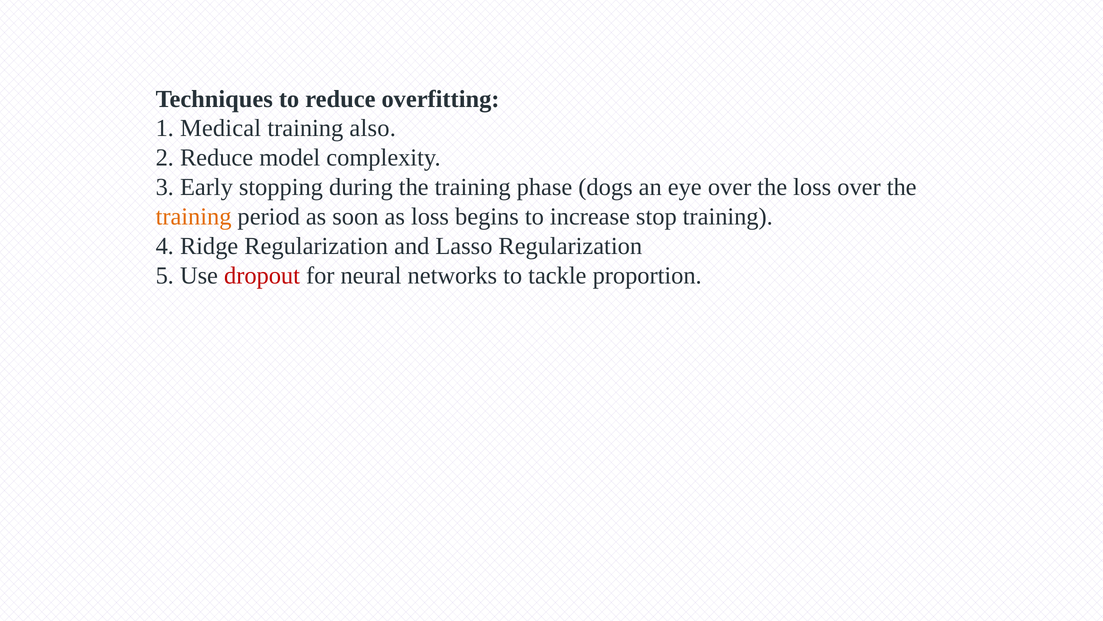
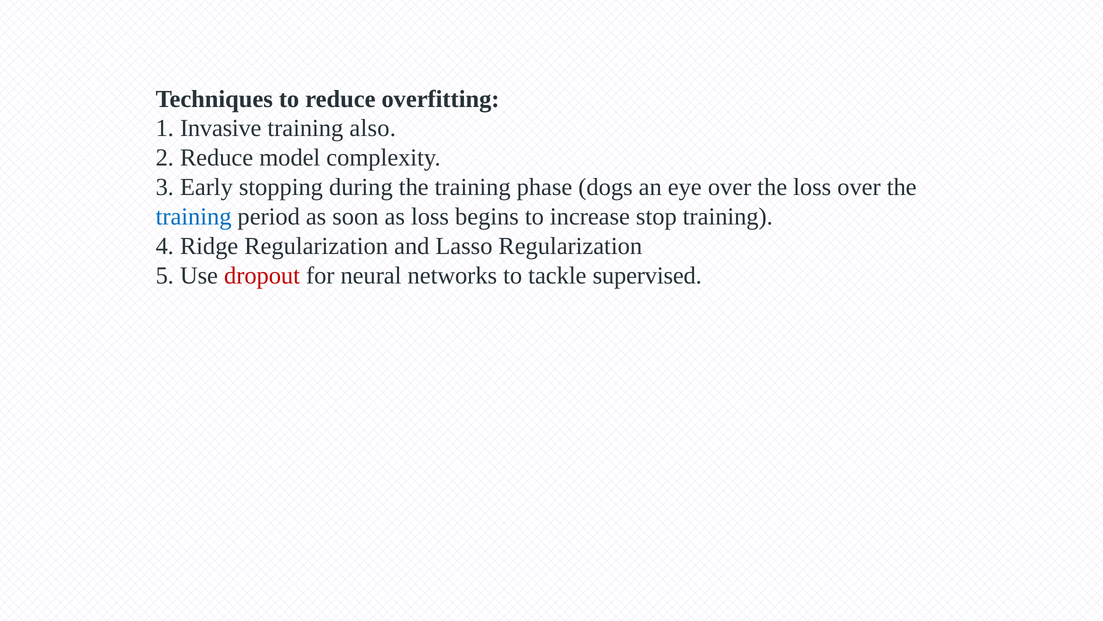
Medical: Medical -> Invasive
training at (194, 216) colour: orange -> blue
proportion: proportion -> supervised
